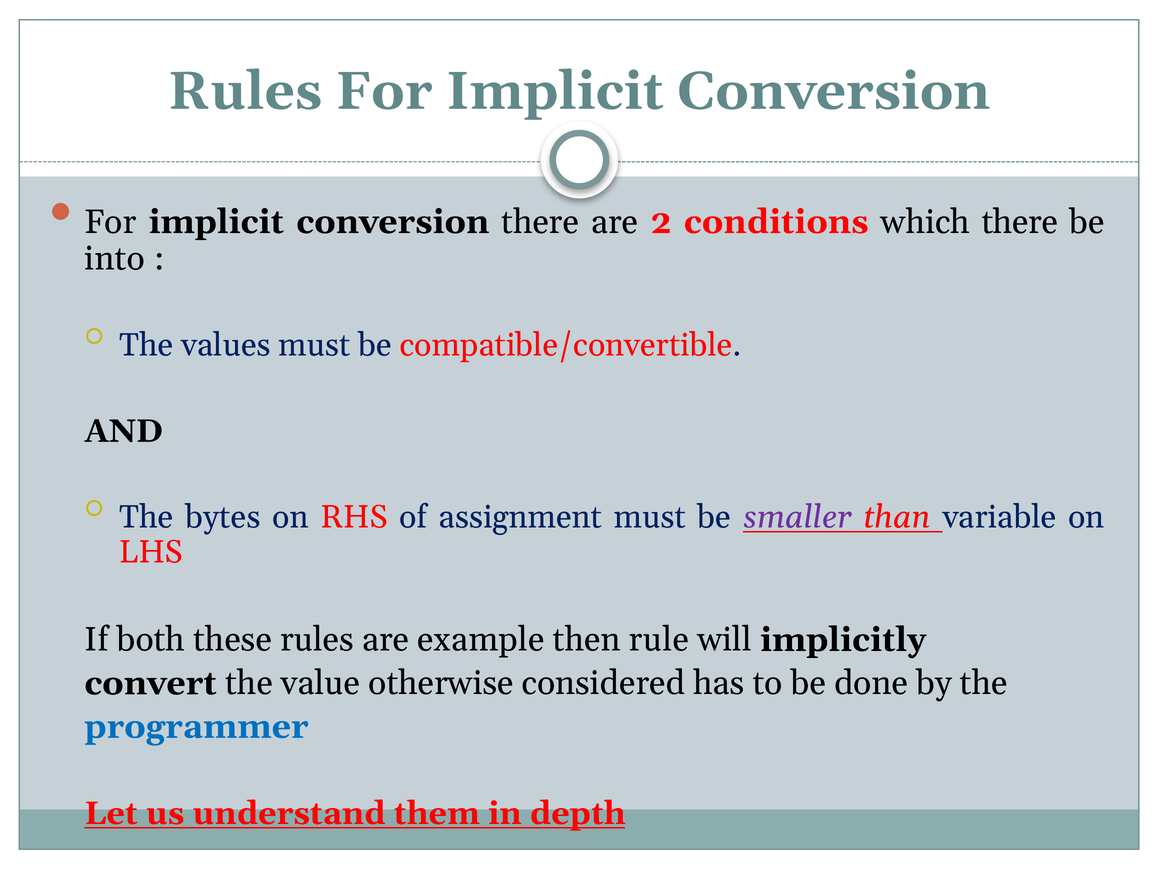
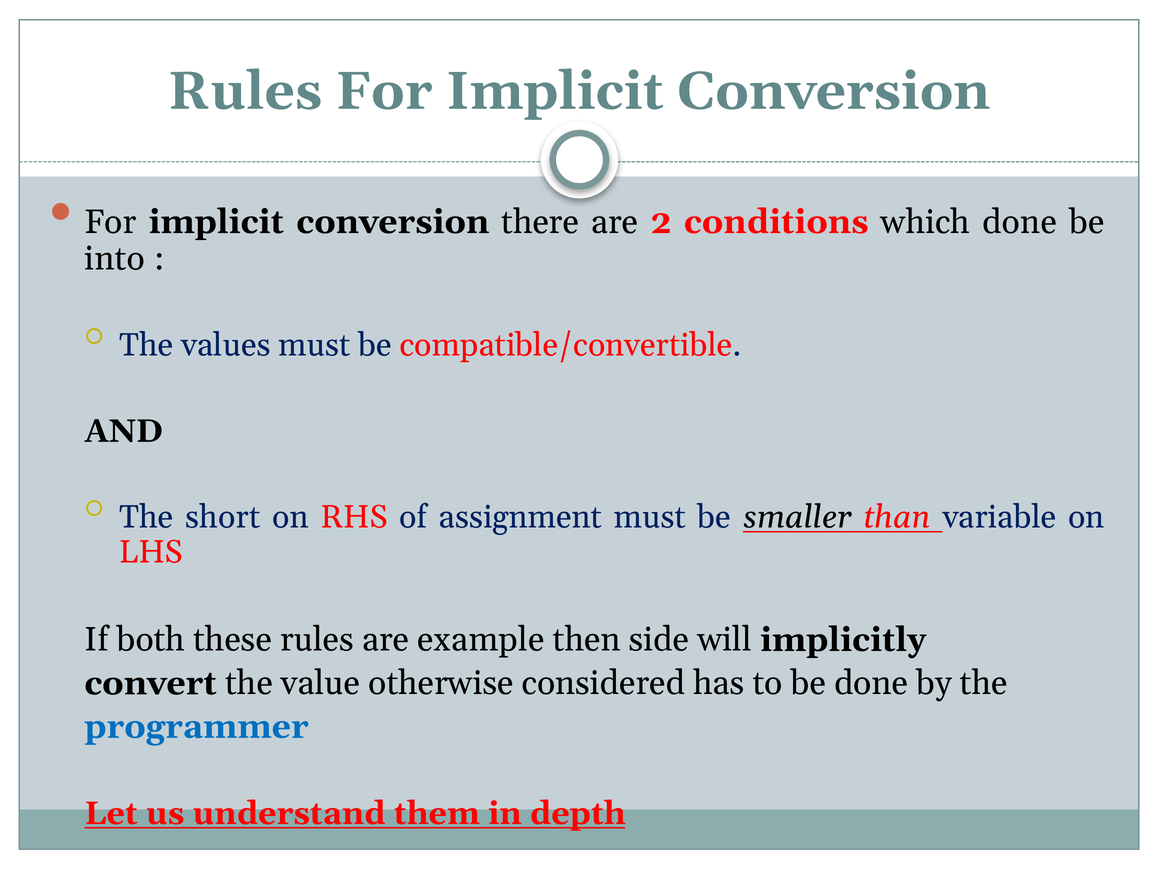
which there: there -> done
bytes: bytes -> short
smaller colour: purple -> black
rule: rule -> side
